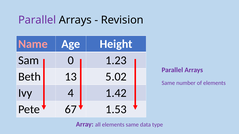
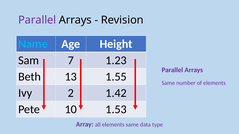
Name colour: pink -> light blue
0: 0 -> 7
5.02: 5.02 -> 1.55
4: 4 -> 2
67: 67 -> 10
